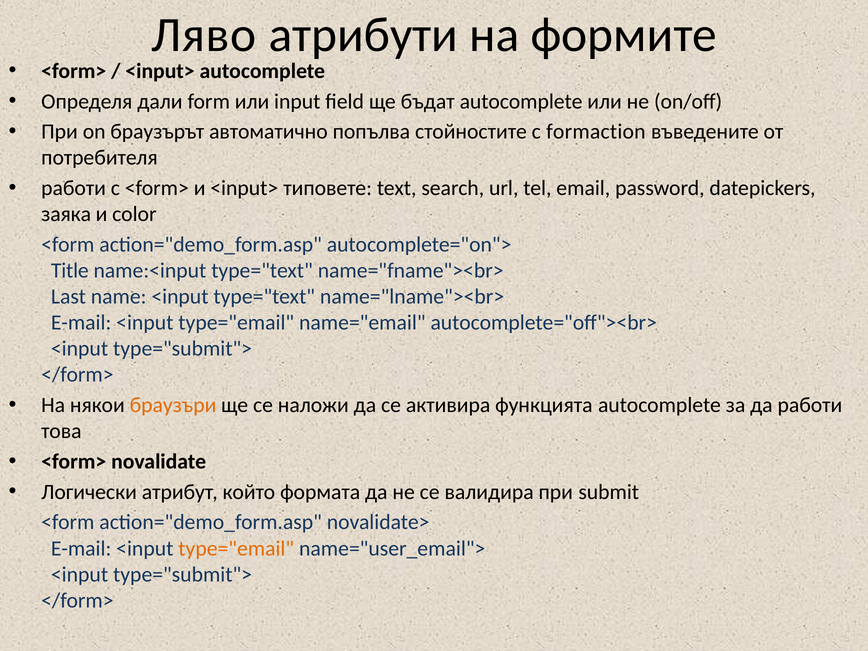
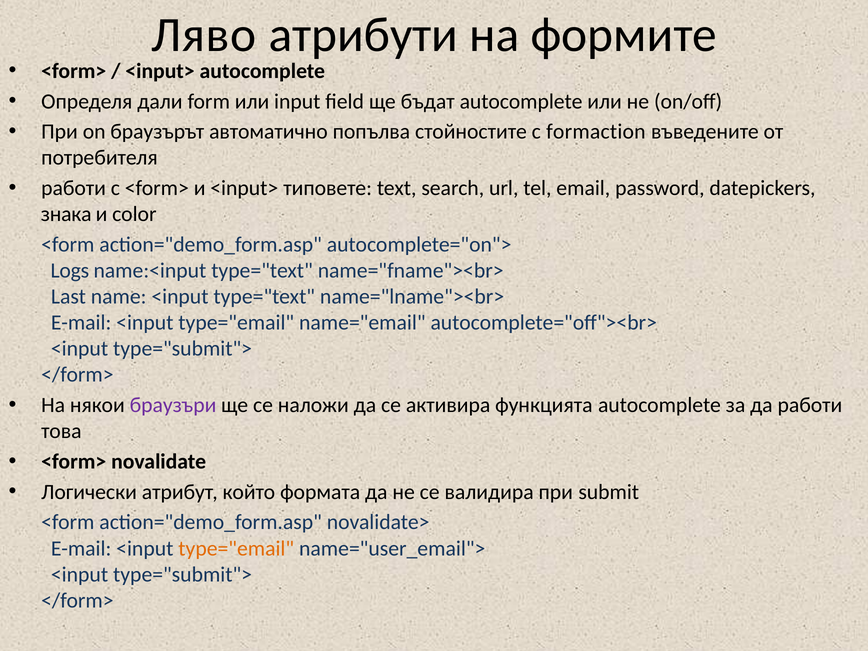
заяка: заяка -> знака
Title: Title -> Logs
браузъри colour: orange -> purple
